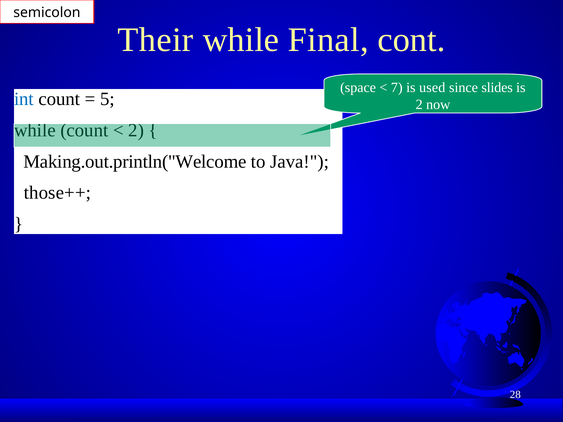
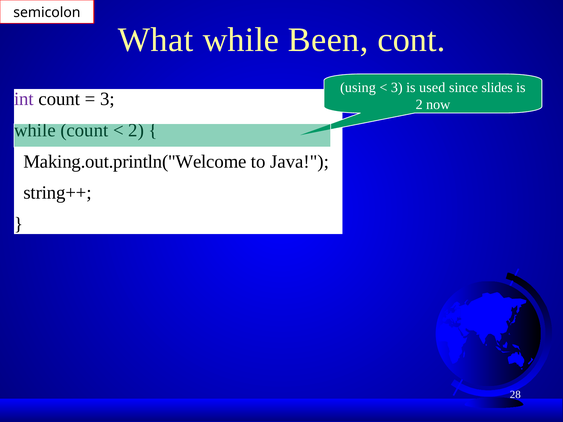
Their: Their -> What
Final: Final -> Been
space: space -> using
7 at (397, 88): 7 -> 3
int colour: blue -> purple
5 at (107, 99): 5 -> 3
those++: those++ -> string++
